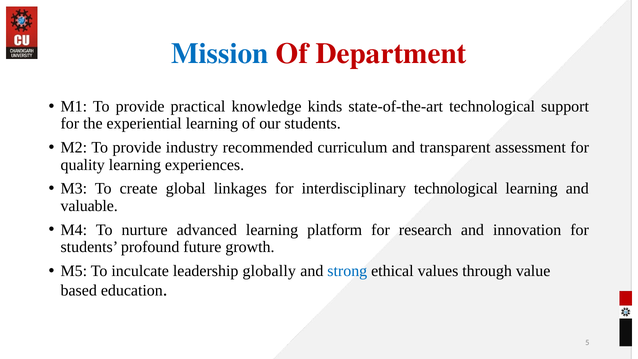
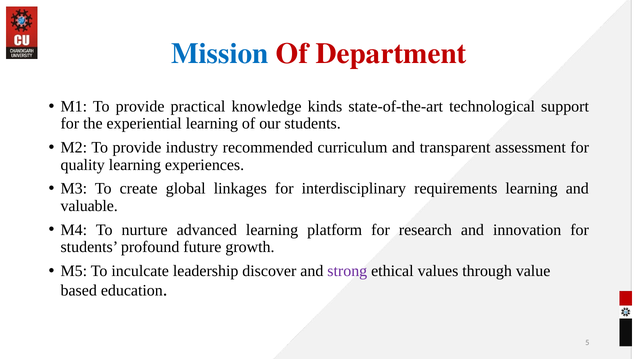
interdisciplinary technological: technological -> requirements
globally: globally -> discover
strong colour: blue -> purple
